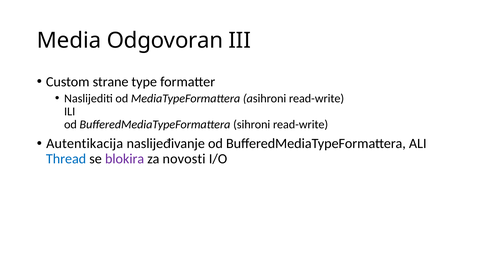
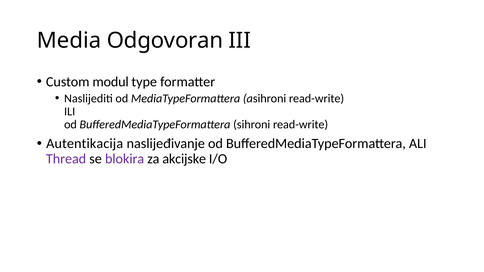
strane: strane -> modul
Thread colour: blue -> purple
novosti: novosti -> akcijske
